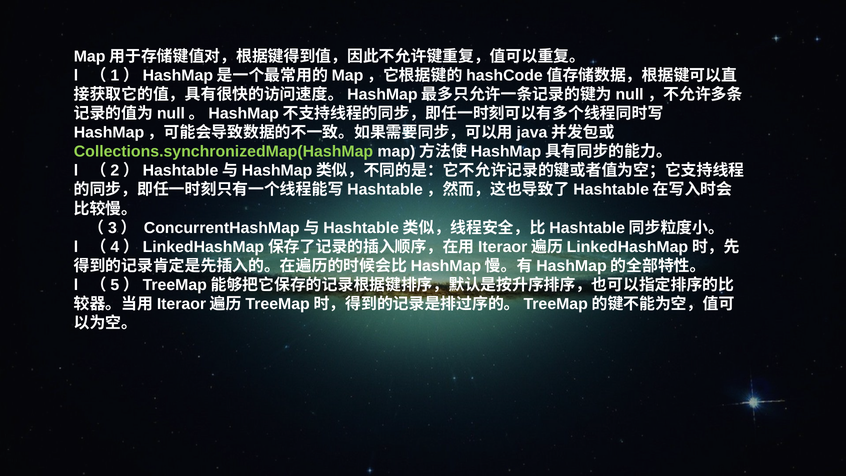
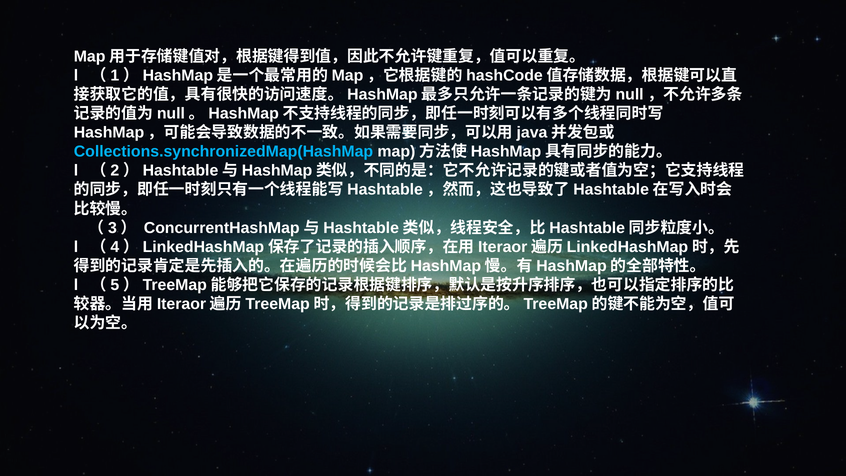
Collections.synchronizedMap(HashMap colour: light green -> light blue
